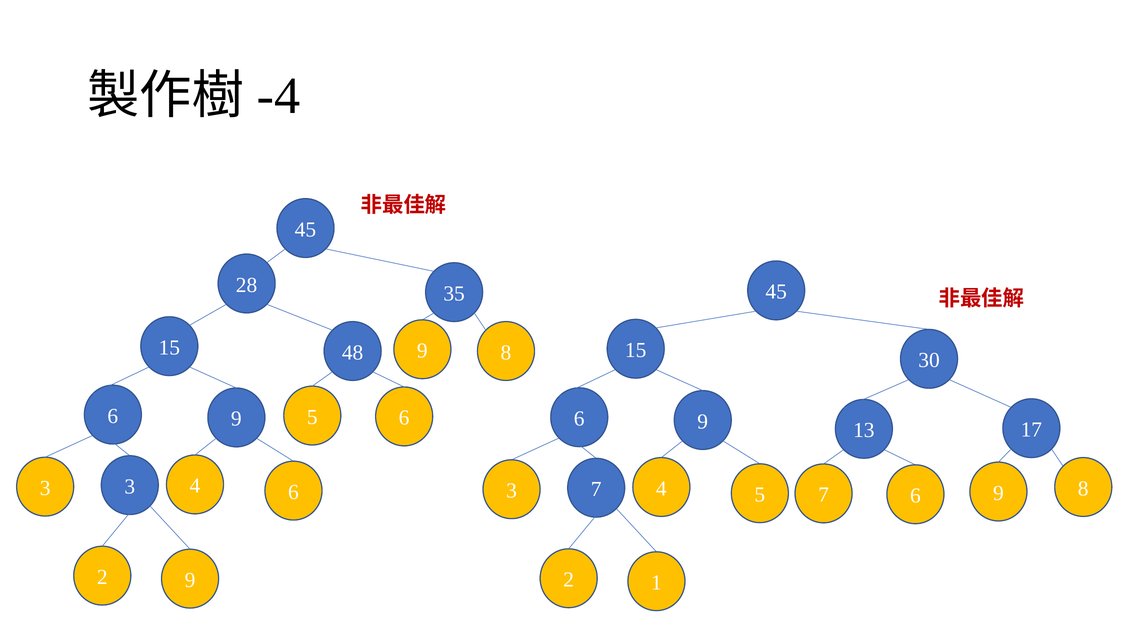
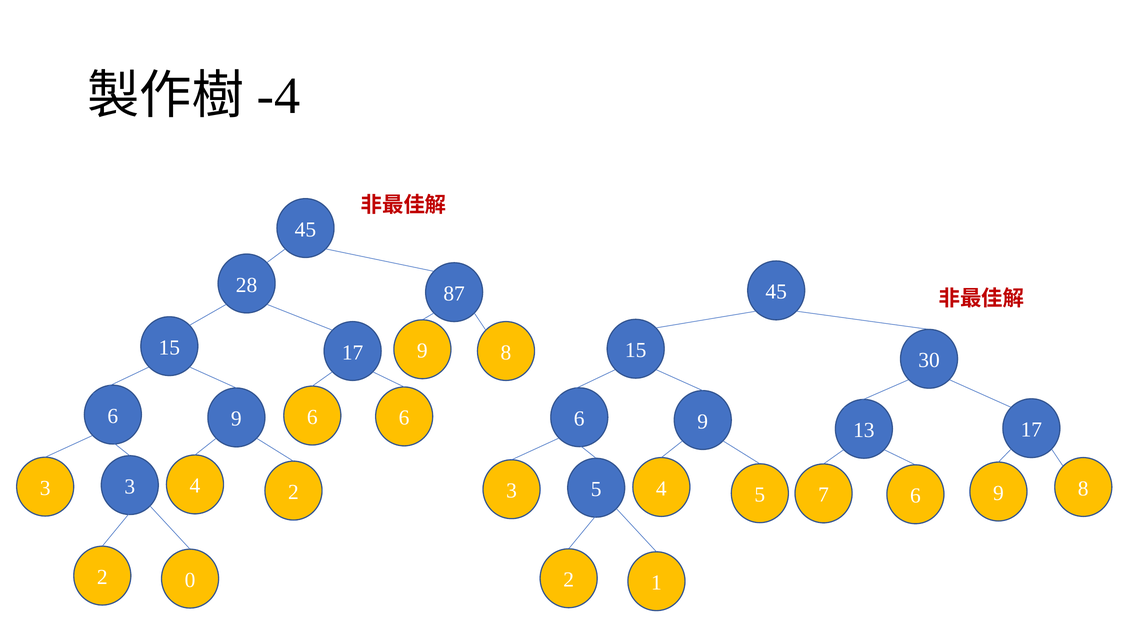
35: 35 -> 87
15 48: 48 -> 17
9 5: 5 -> 6
3 6: 6 -> 2
3 7: 7 -> 5
2 9: 9 -> 0
